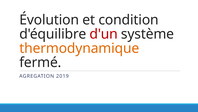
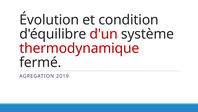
thermodynamique colour: orange -> red
